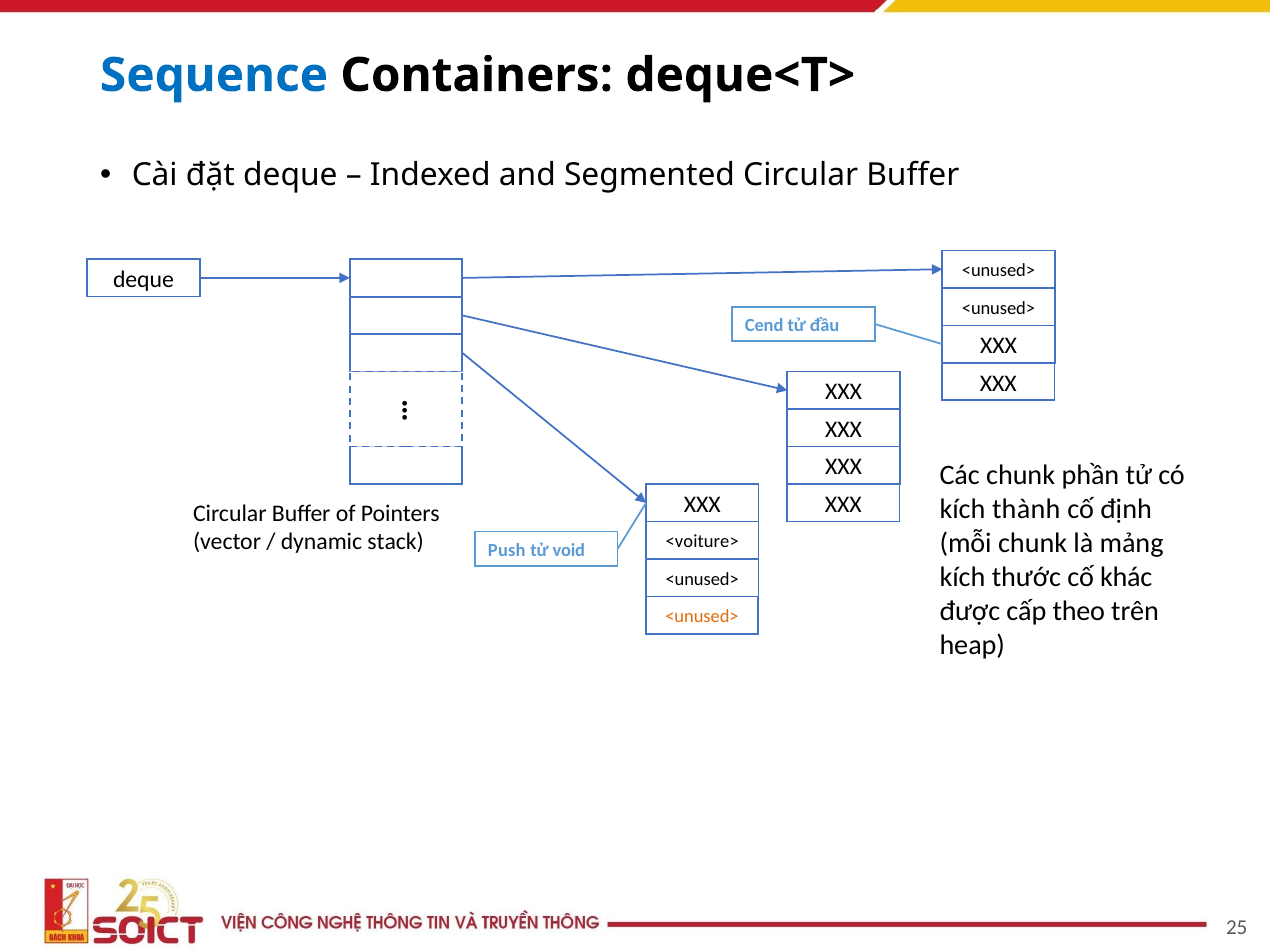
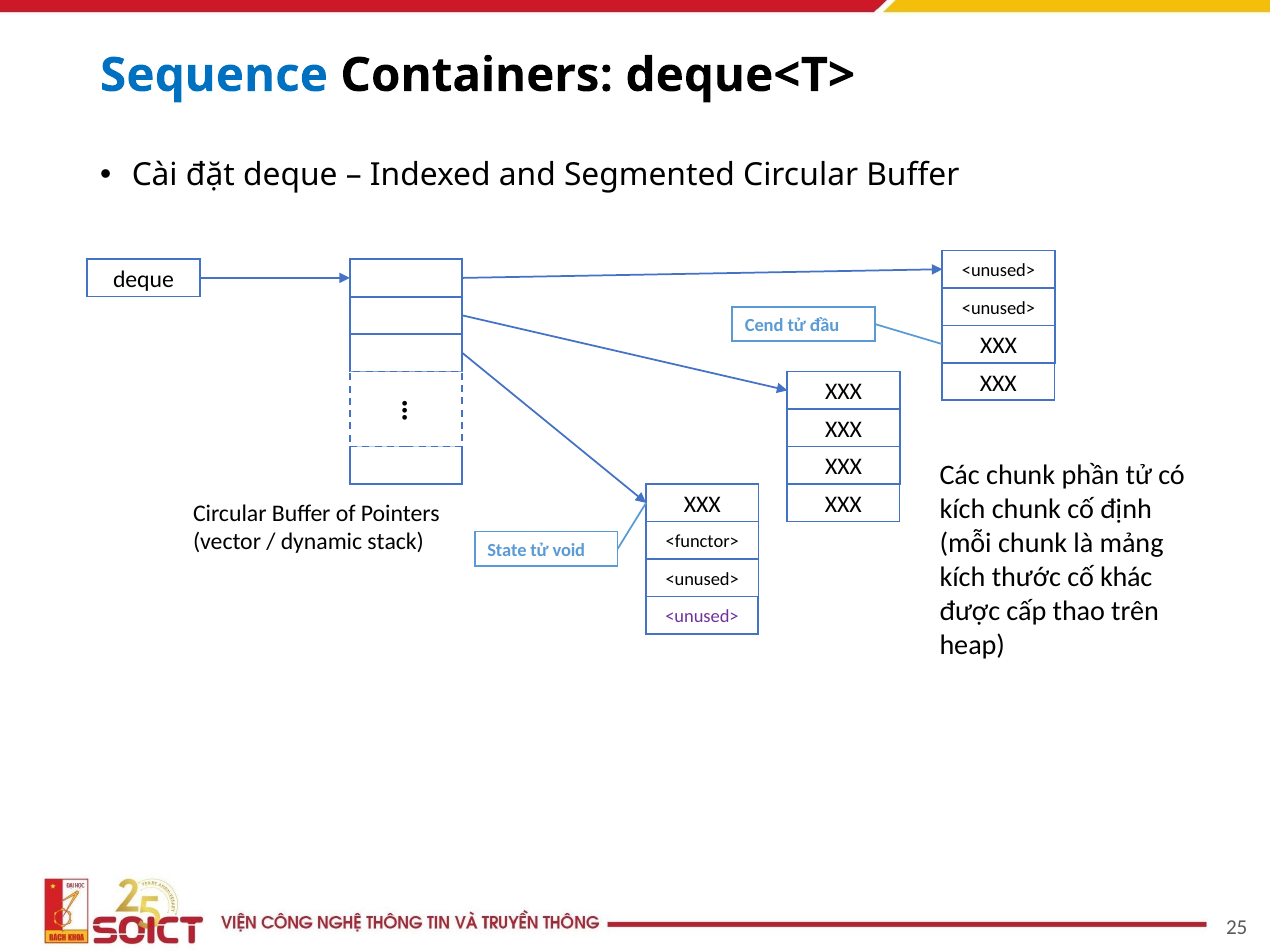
kích thành: thành -> chunk
<voiture>: <voiture> -> <functor>
Push: Push -> State
theo: theo -> thao
<unused> at (702, 617) colour: orange -> purple
